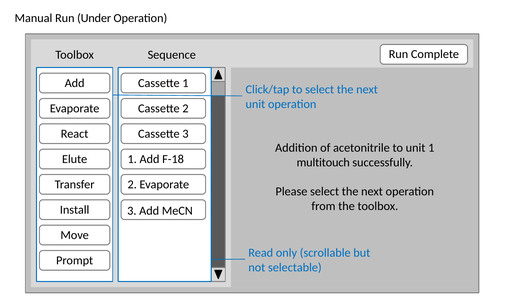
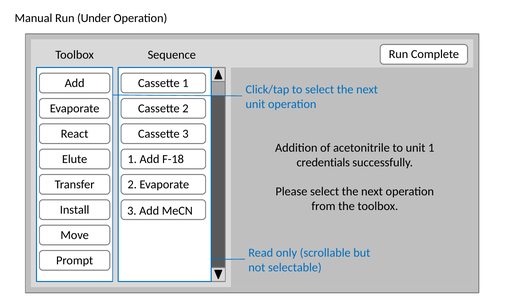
multitouch: multitouch -> credentials
